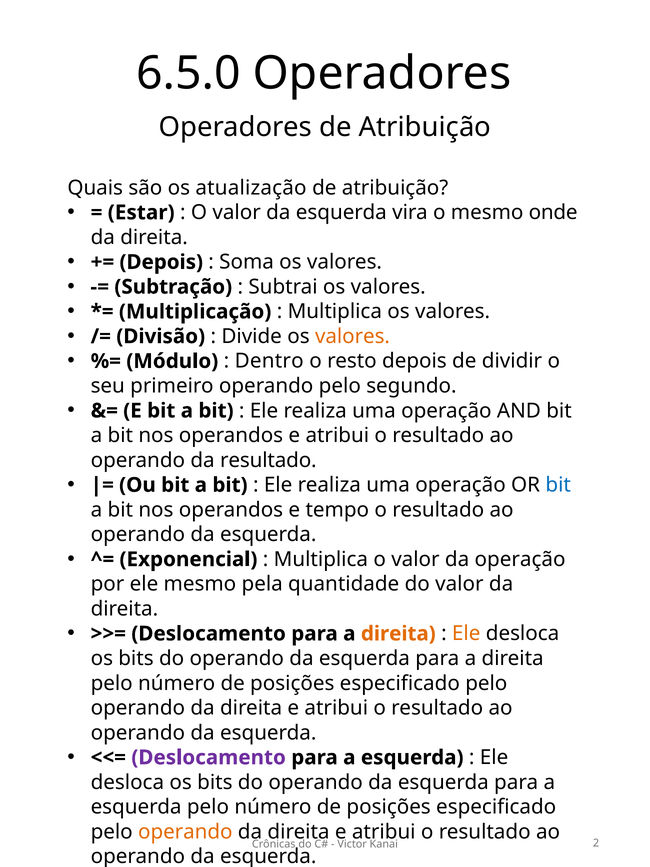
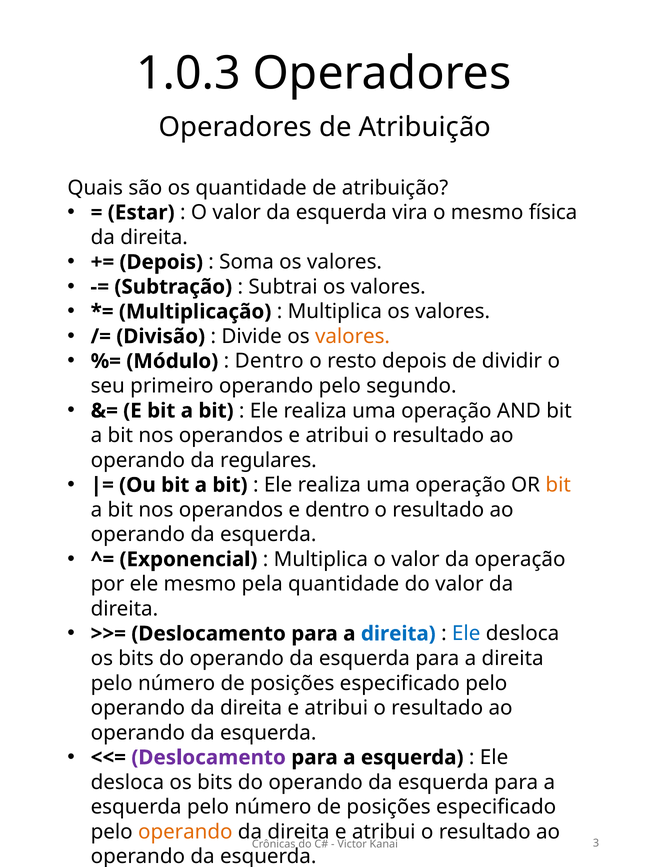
6.5.0: 6.5.0 -> 1.0.3
os atualização: atualização -> quantidade
onde: onde -> física
da resultado: resultado -> regulares
bit at (558, 485) colour: blue -> orange
e tempo: tempo -> dentro
direita at (398, 633) colour: orange -> blue
Ele at (466, 633) colour: orange -> blue
2: 2 -> 3
